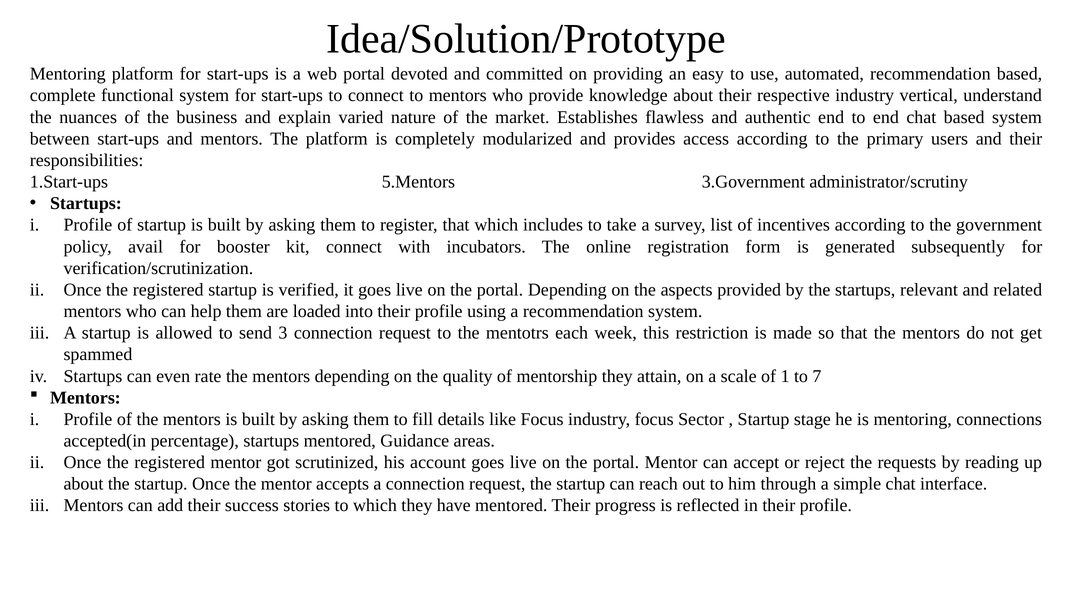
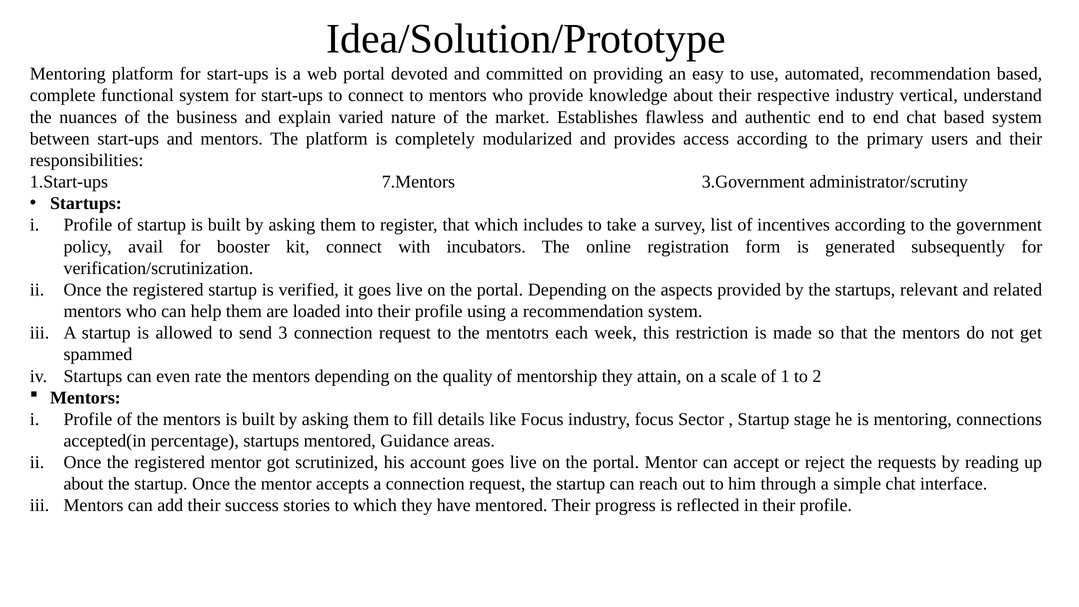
5.Mentors: 5.Mentors -> 7.Mentors
7: 7 -> 2
